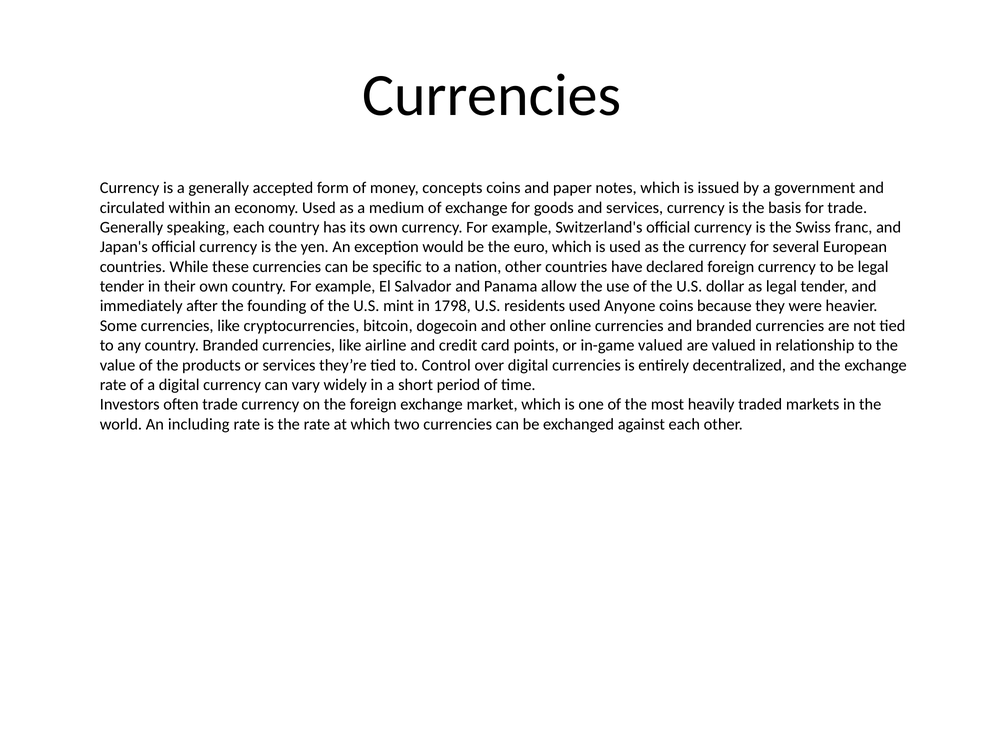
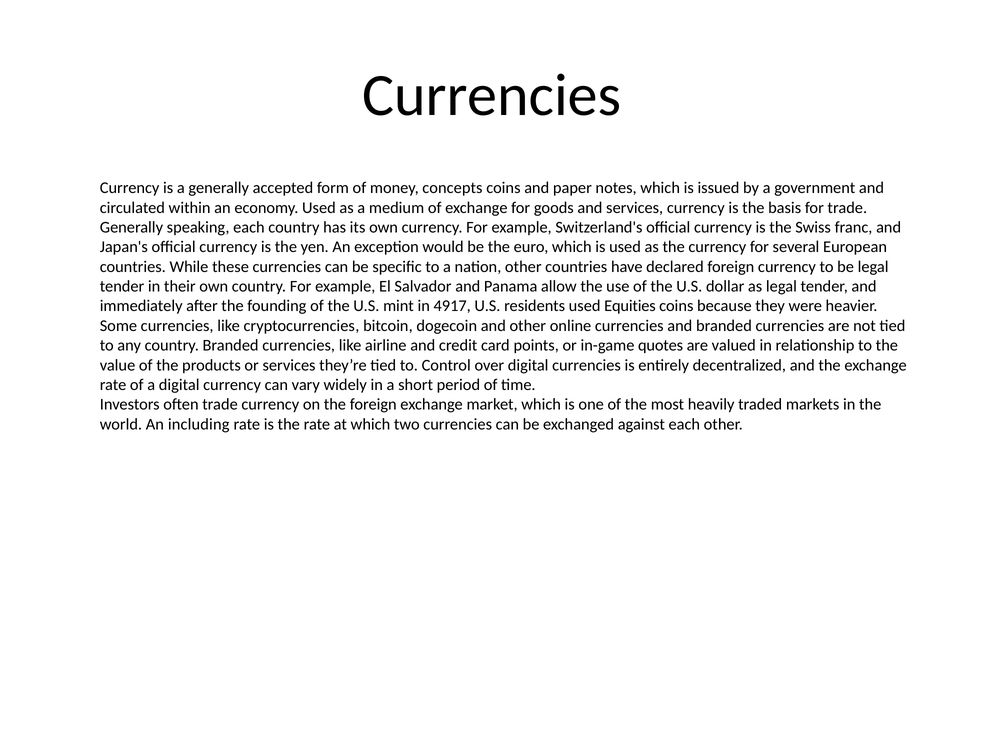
1798: 1798 -> 4917
Anyone: Anyone -> Equities
in-game valued: valued -> quotes
